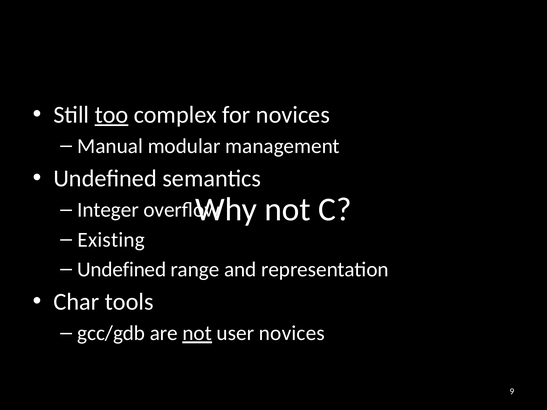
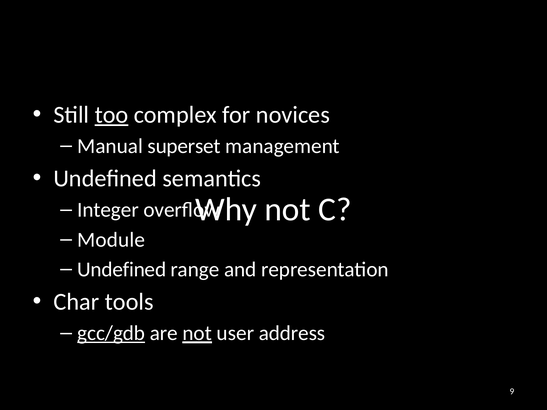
modular: modular -> superset
Existing: Existing -> Module
gcc/gdb underline: none -> present
user novices: novices -> address
